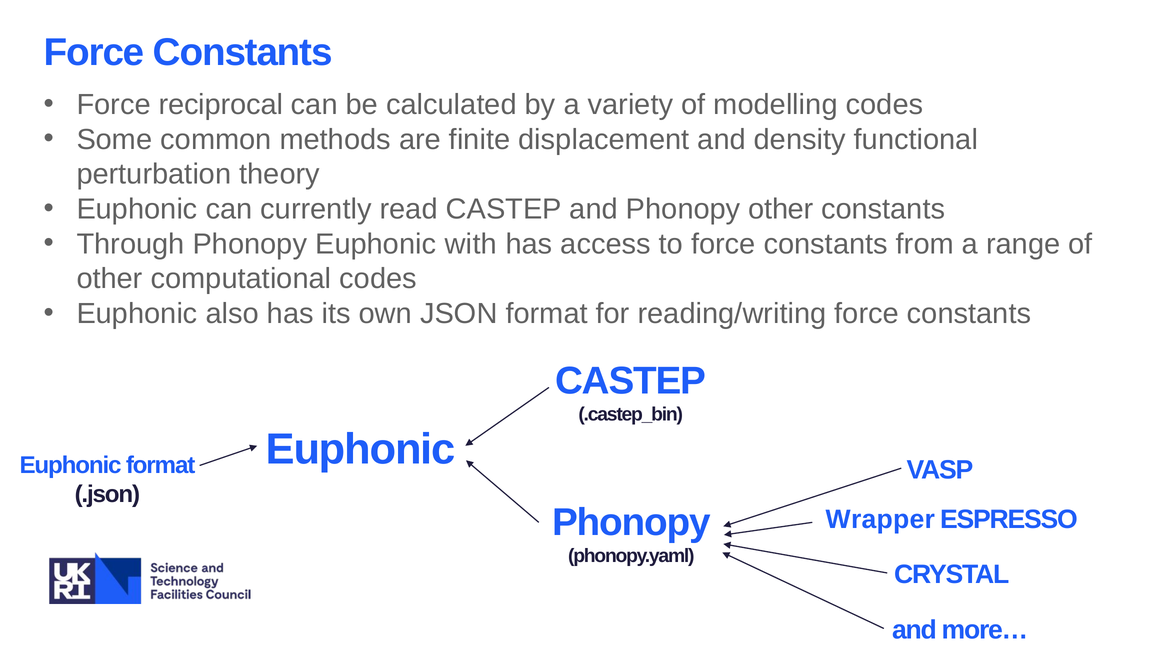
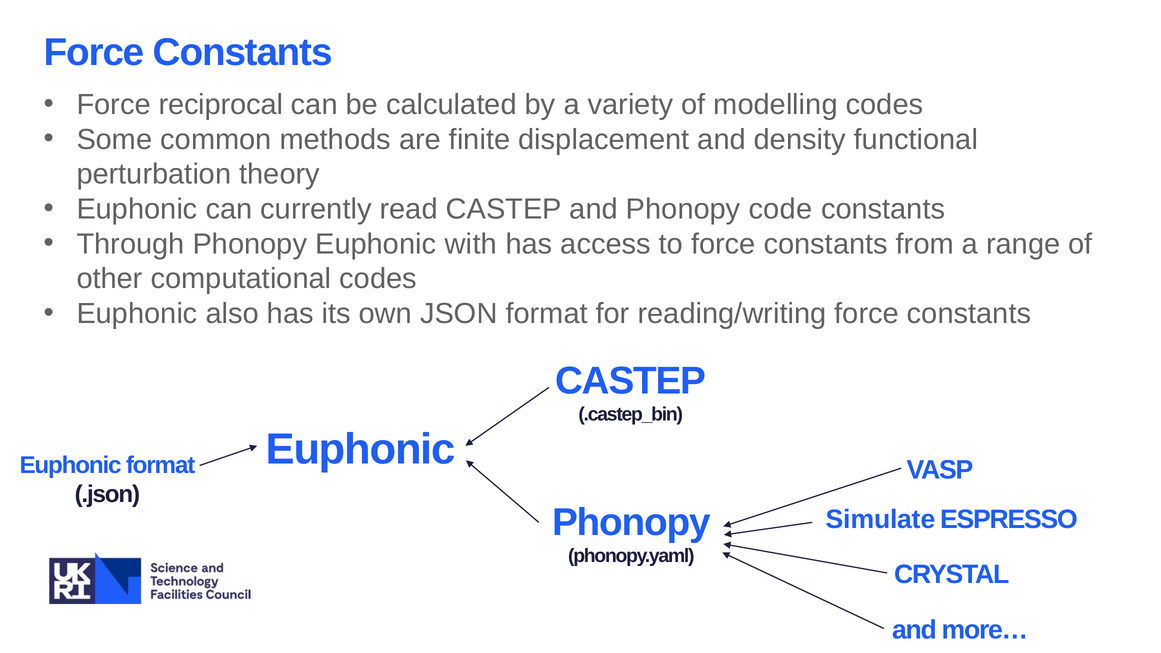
Phonopy other: other -> code
Wrapper: Wrapper -> Simulate
